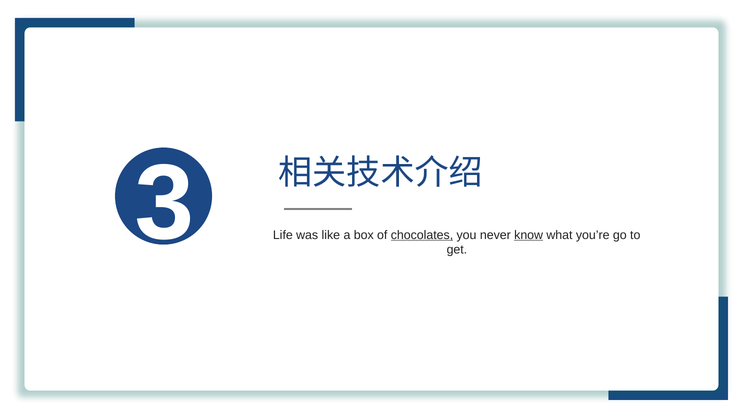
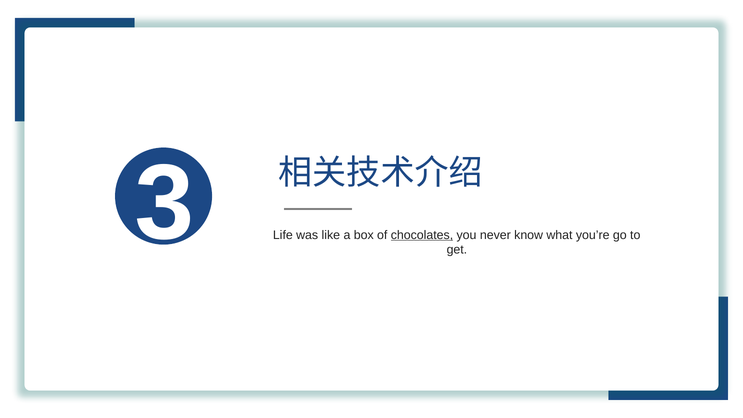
know underline: present -> none
